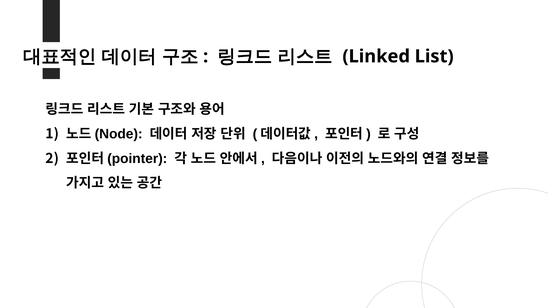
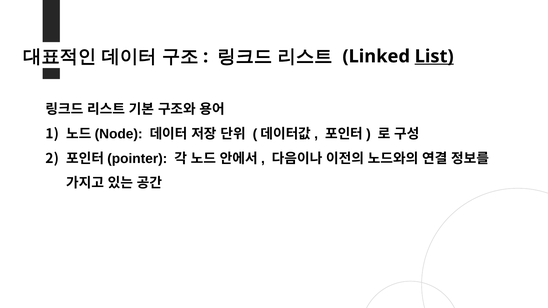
List underline: none -> present
